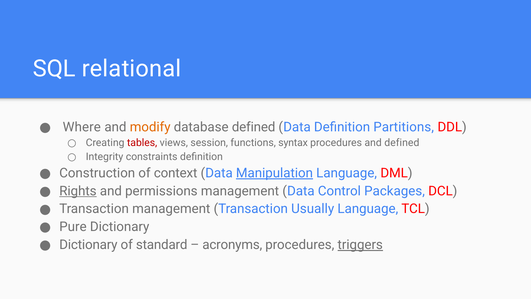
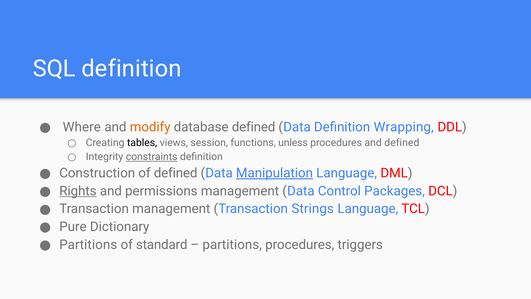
SQL relational: relational -> definition
Partitions: Partitions -> Wrapping
tables colour: red -> black
syntax: syntax -> unless
constraints underline: none -> present
of context: context -> defined
Usually: Usually -> Strings
Dictionary at (88, 245): Dictionary -> Partitions
acronyms at (232, 245): acronyms -> partitions
triggers underline: present -> none
